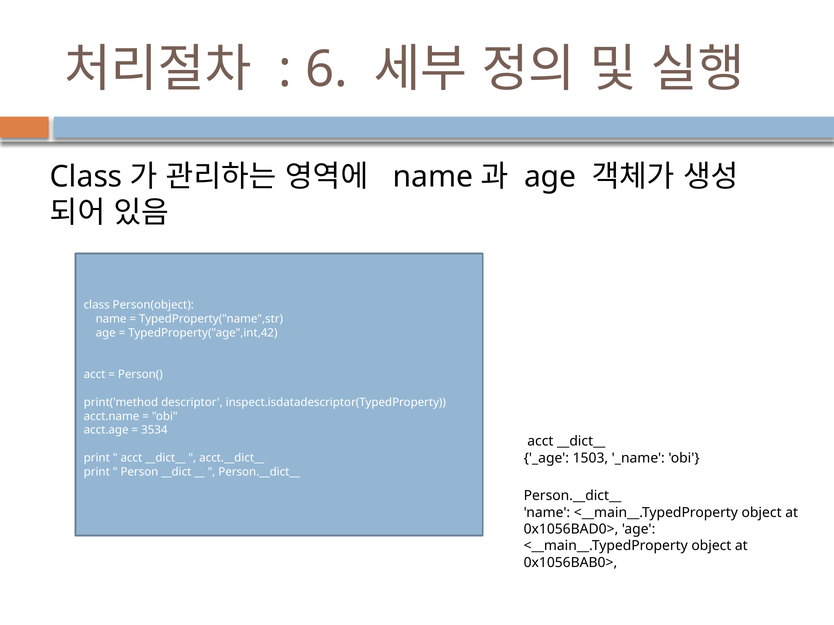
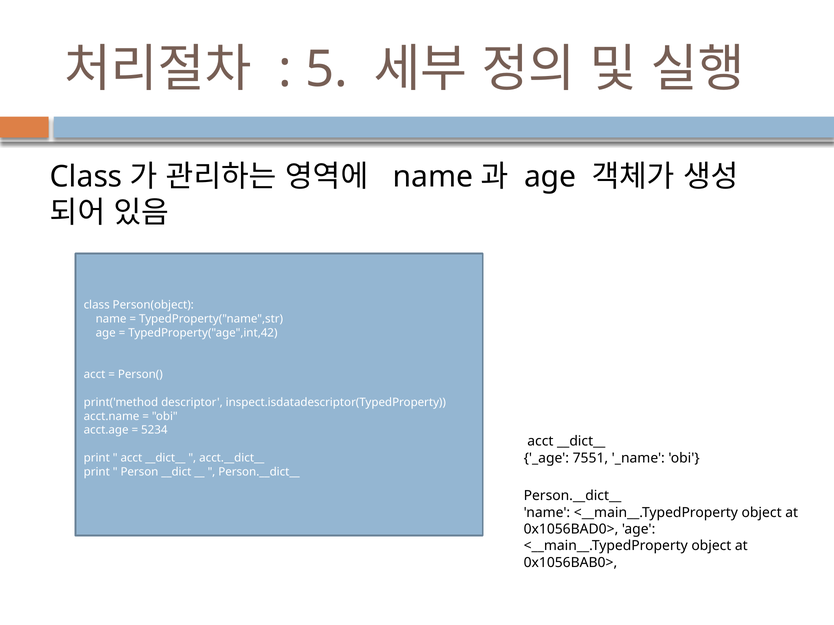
6: 6 -> 5
3534: 3534 -> 5234
1503: 1503 -> 7551
